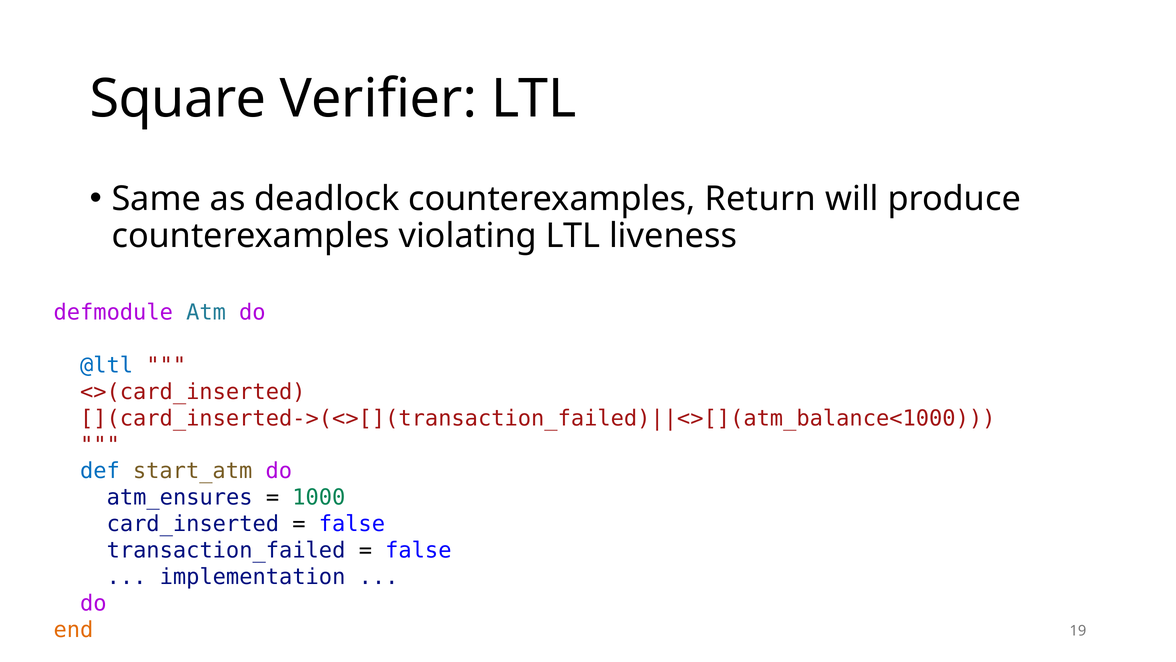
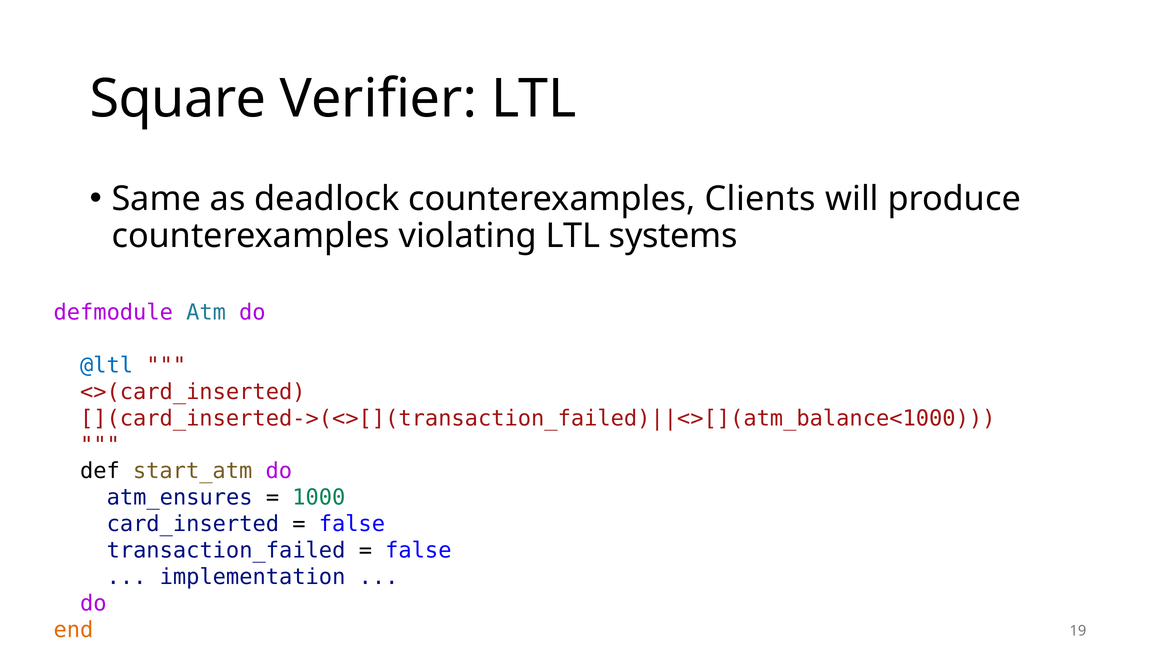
Return: Return -> Clients
liveness: liveness -> systems
def colour: blue -> black
